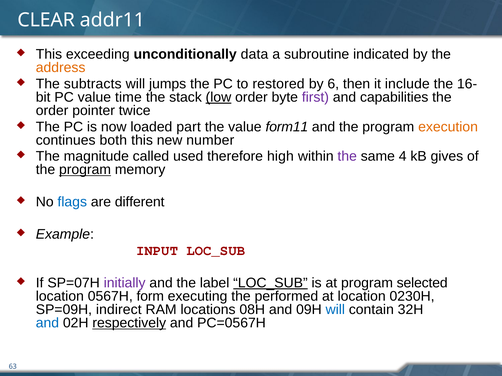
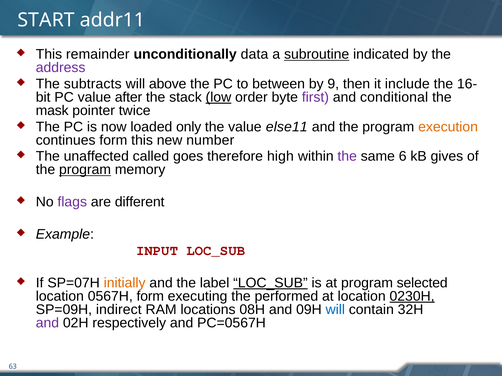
CLEAR: CLEAR -> START
exceeding: exceeding -> remainder
subroutine underline: none -> present
address colour: orange -> purple
jumps: jumps -> above
restored: restored -> between
6: 6 -> 9
time: time -> after
capabilities: capabilities -> conditional
order at (52, 111): order -> mask
part: part -> only
form11: form11 -> else11
continues both: both -> form
magnitude: magnitude -> unaffected
used: used -> goes
4: 4 -> 6
flags colour: blue -> purple
initially colour: purple -> orange
0230H underline: none -> present
and at (47, 323) colour: blue -> purple
respectively underline: present -> none
